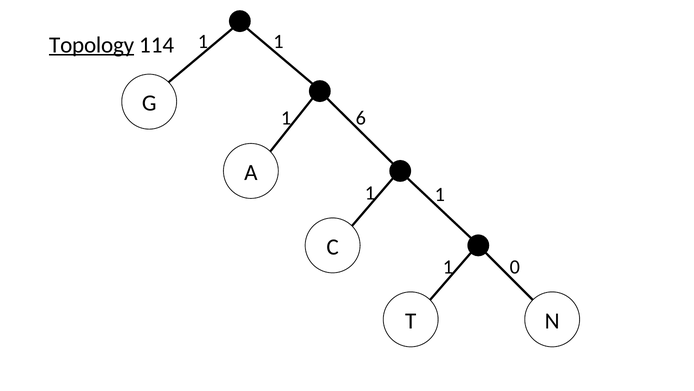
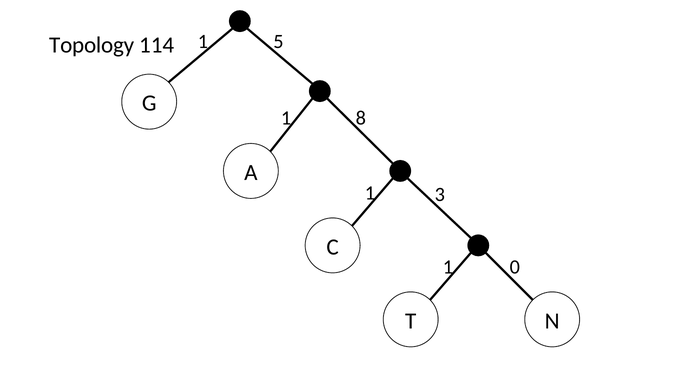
Topology underline: present -> none
1 at (278, 42): 1 -> 5
6: 6 -> 8
1 at (440, 194): 1 -> 3
